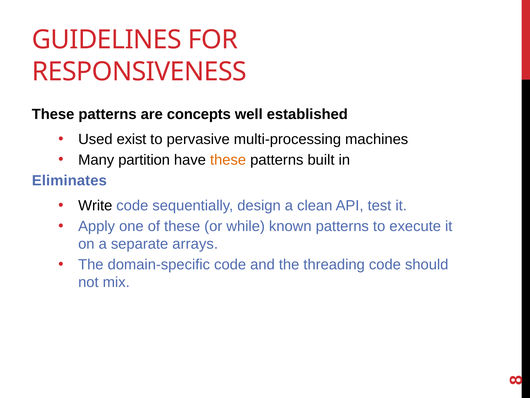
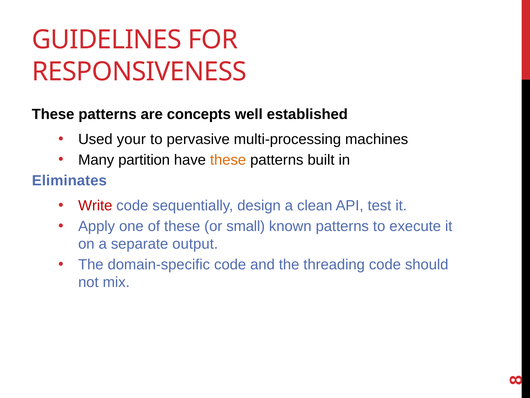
exist: exist -> your
Write colour: black -> red
while: while -> small
arrays: arrays -> output
